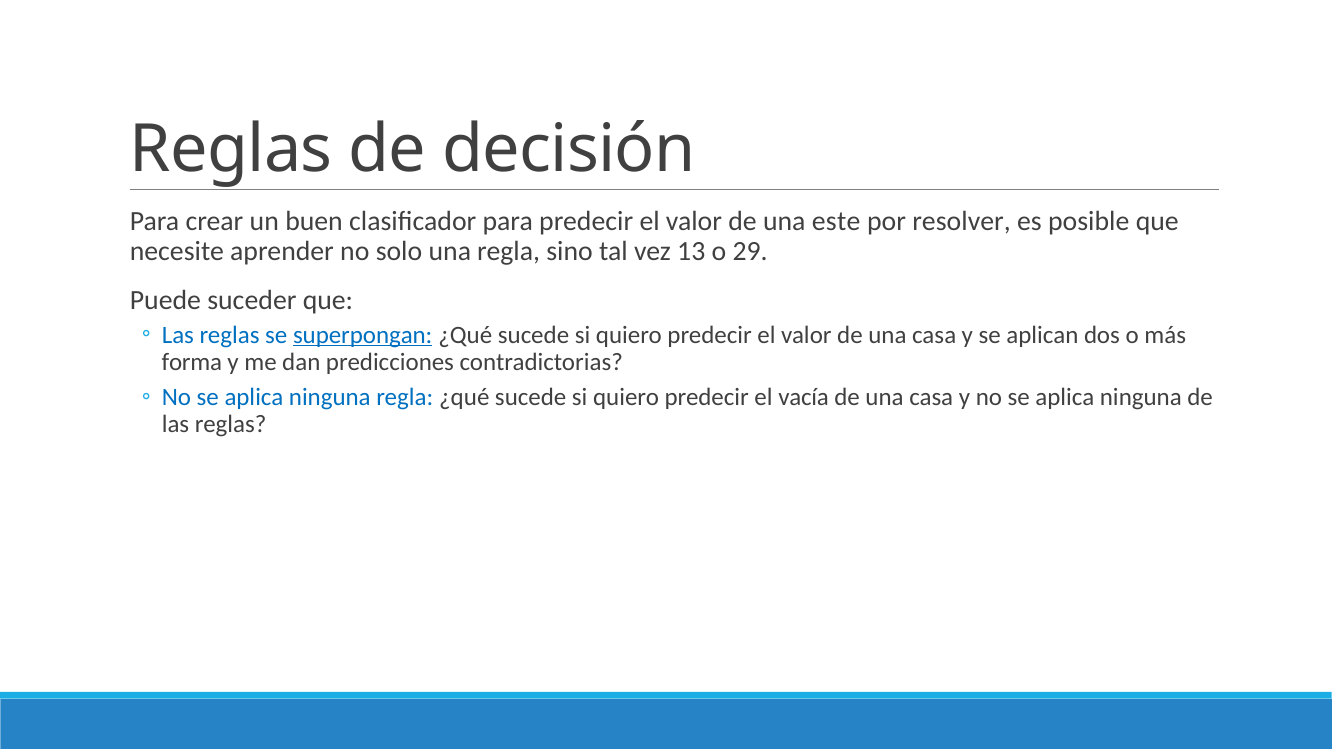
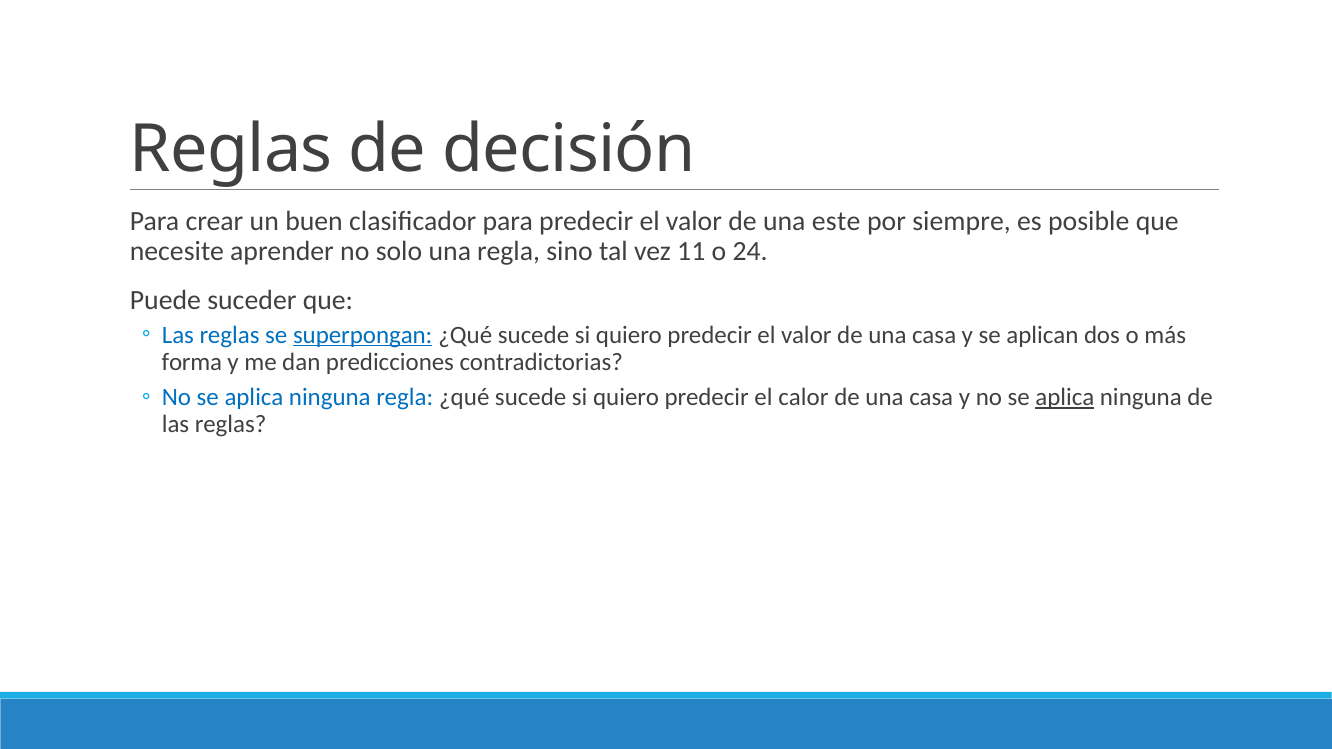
resolver: resolver -> siempre
13: 13 -> 11
29: 29 -> 24
vacía: vacía -> calor
aplica at (1065, 397) underline: none -> present
